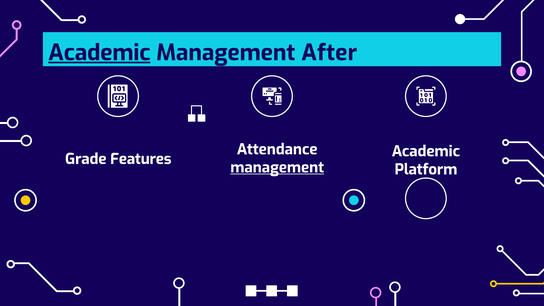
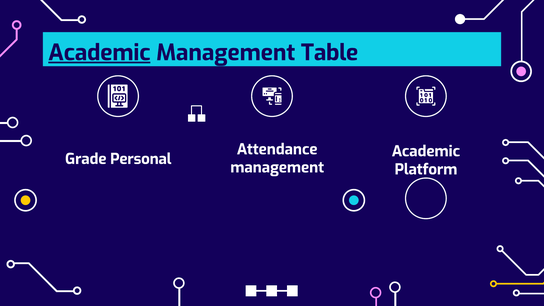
After: After -> Table
Features: Features -> Personal
management at (277, 168) underline: present -> none
